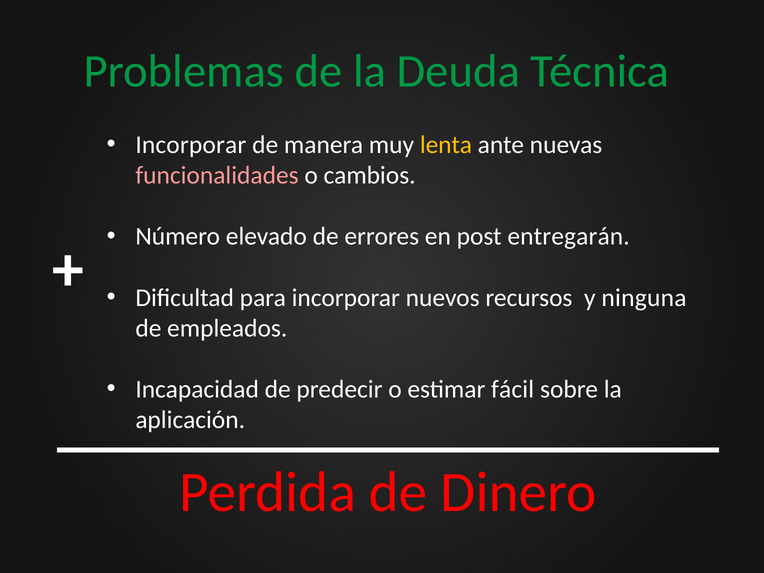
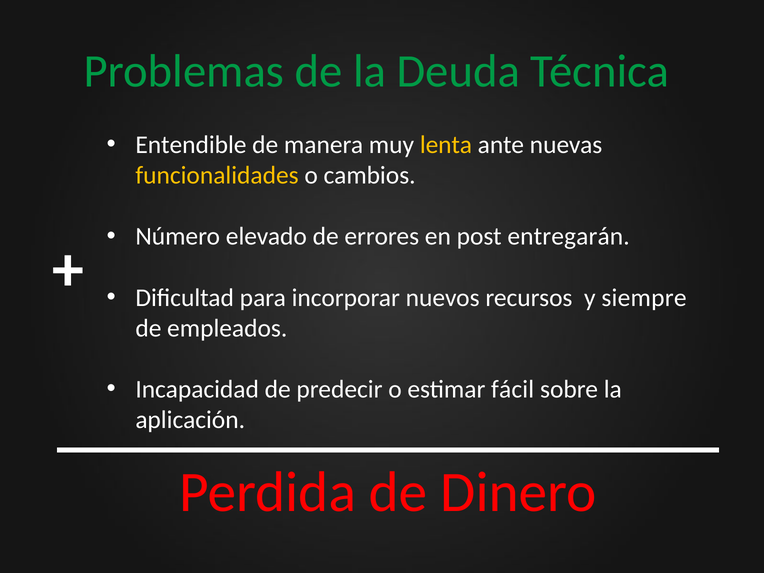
Incorporar at (191, 145): Incorporar -> Entendible
funcionalidades colour: pink -> yellow
ninguna: ninguna -> siempre
